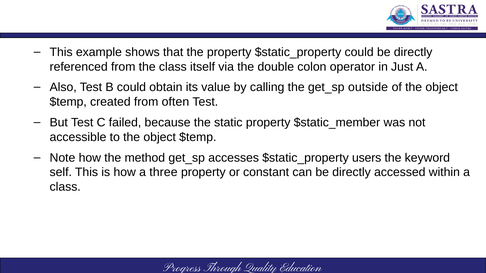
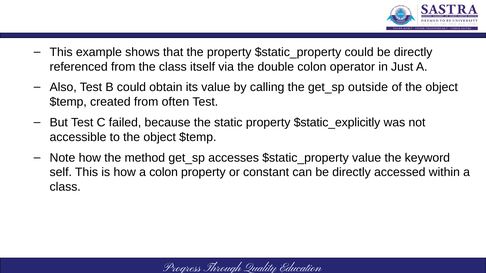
$static_member: $static_member -> $static_explicitly
$static_property users: users -> value
a three: three -> colon
